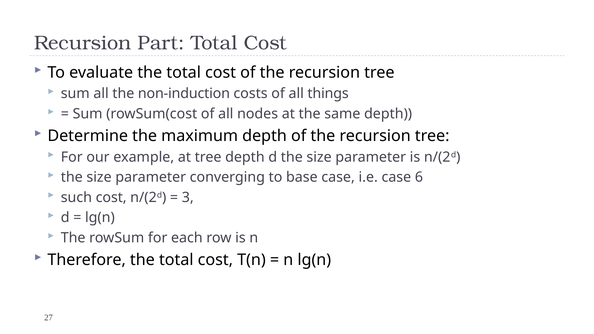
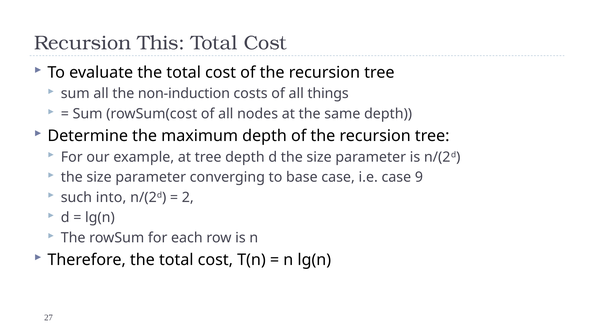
Part: Part -> This
6: 6 -> 9
such cost: cost -> into
3: 3 -> 2
